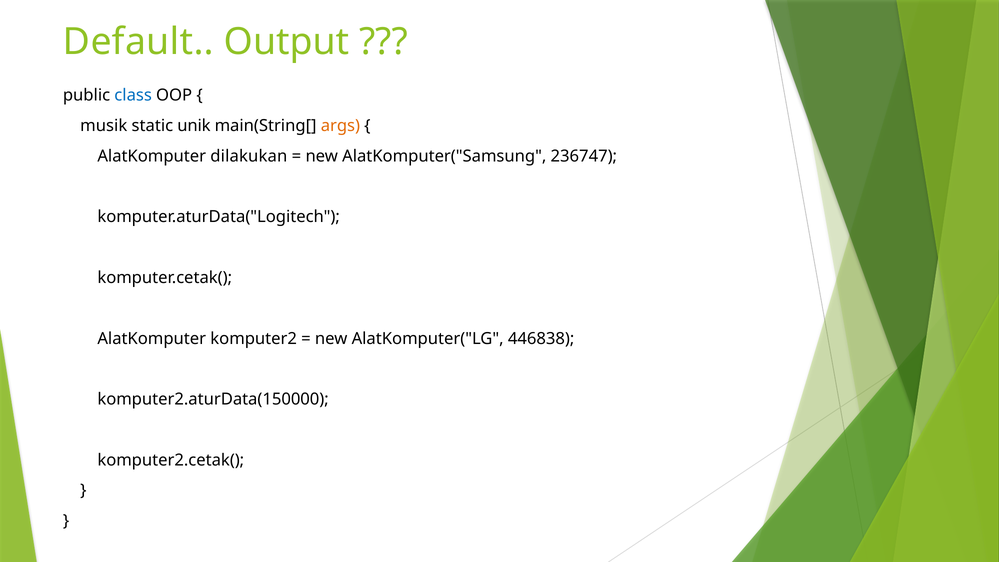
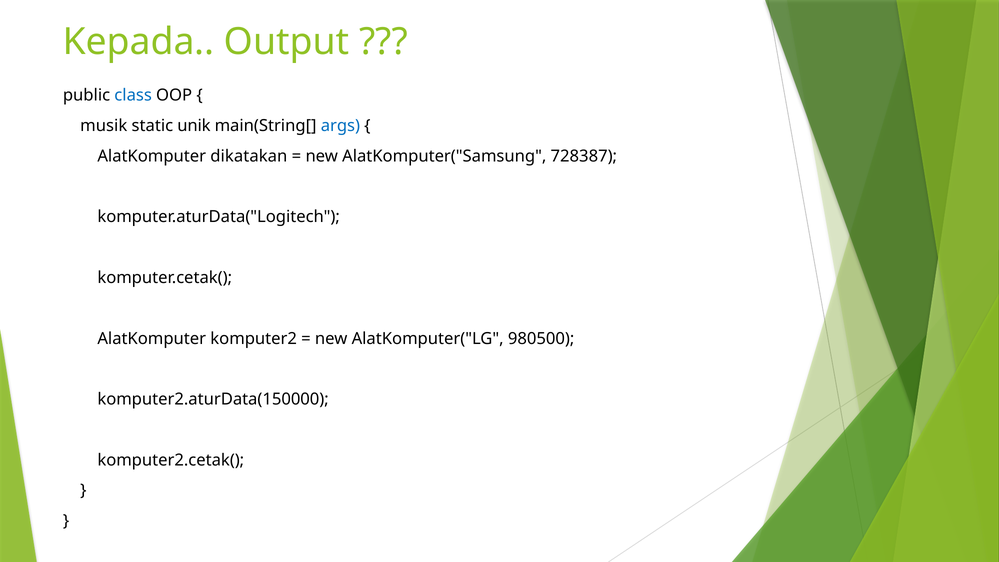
Default: Default -> Kepada
args colour: orange -> blue
dilakukan: dilakukan -> dikatakan
236747: 236747 -> 728387
446838: 446838 -> 980500
